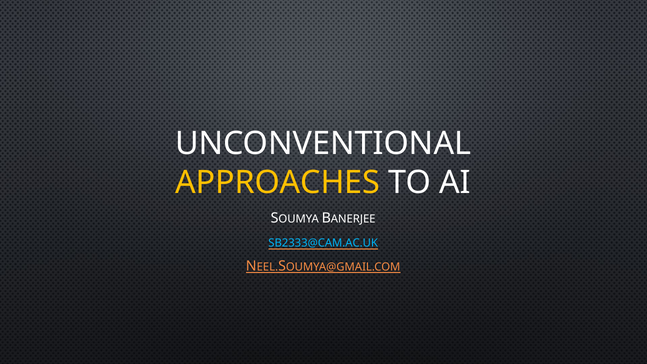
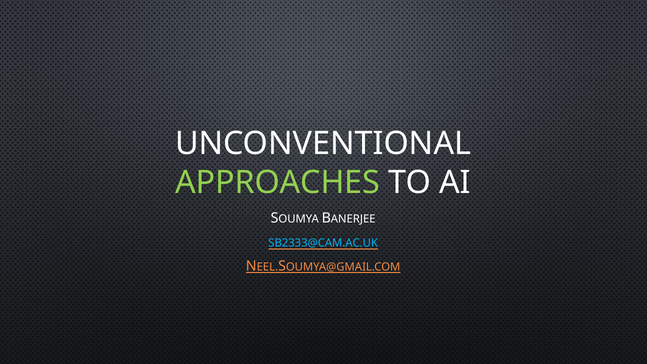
APPROACHES colour: yellow -> light green
